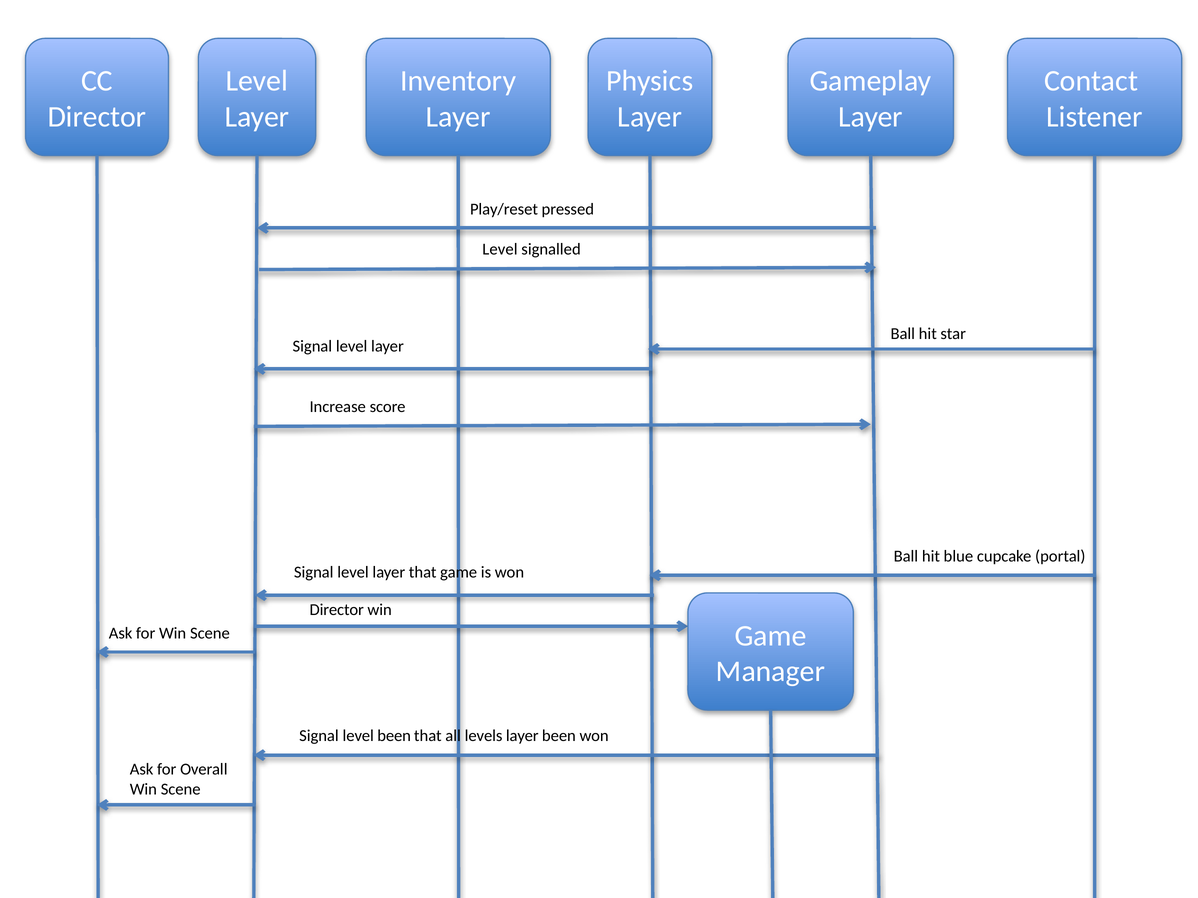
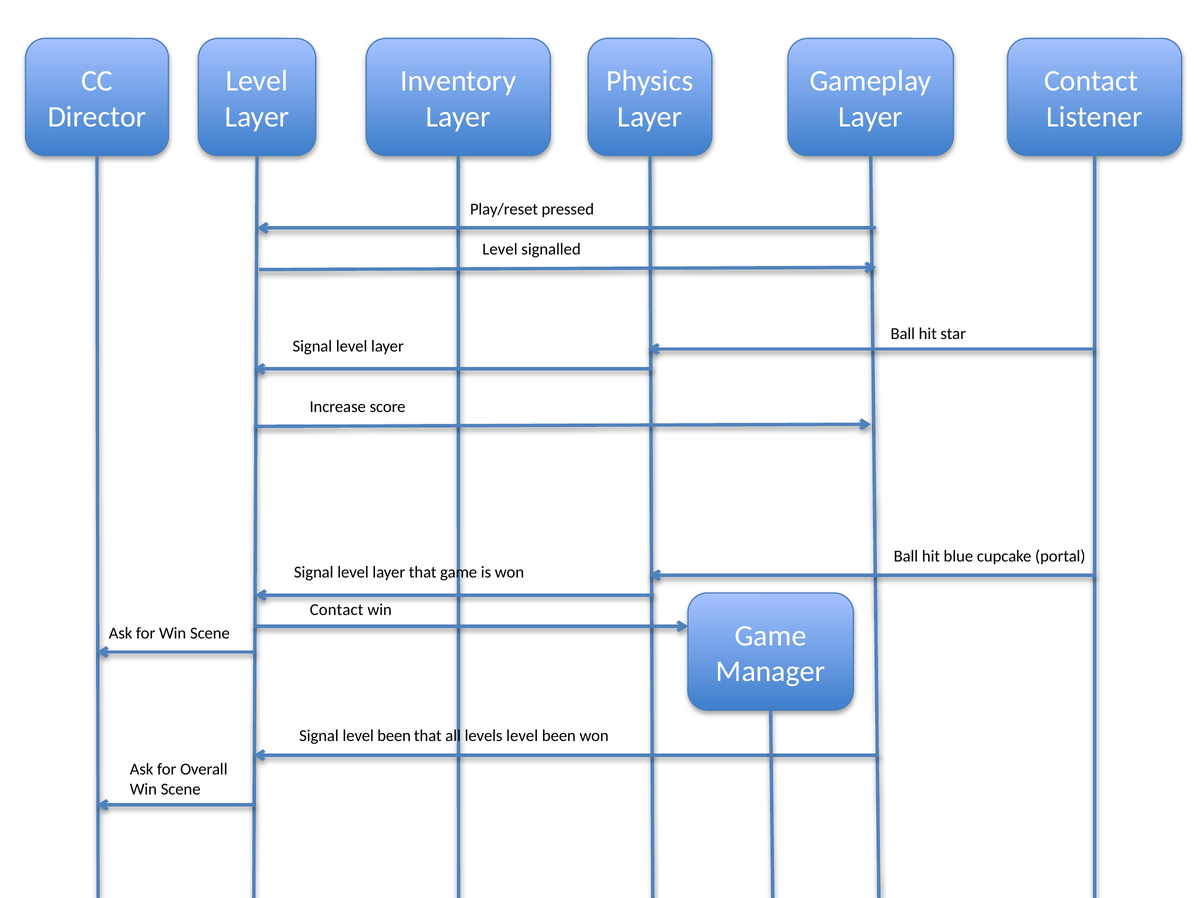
Director at (337, 610): Director -> Contact
levels layer: layer -> level
